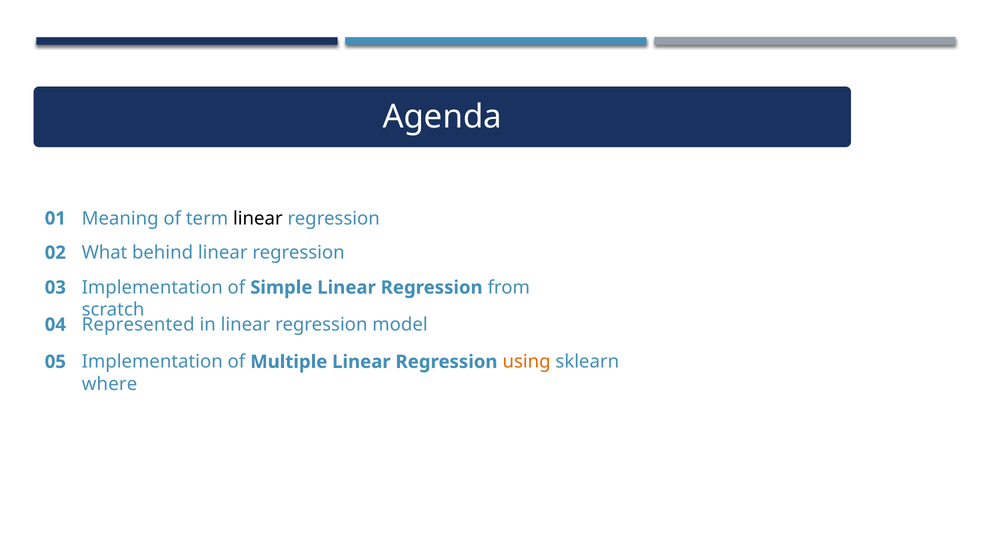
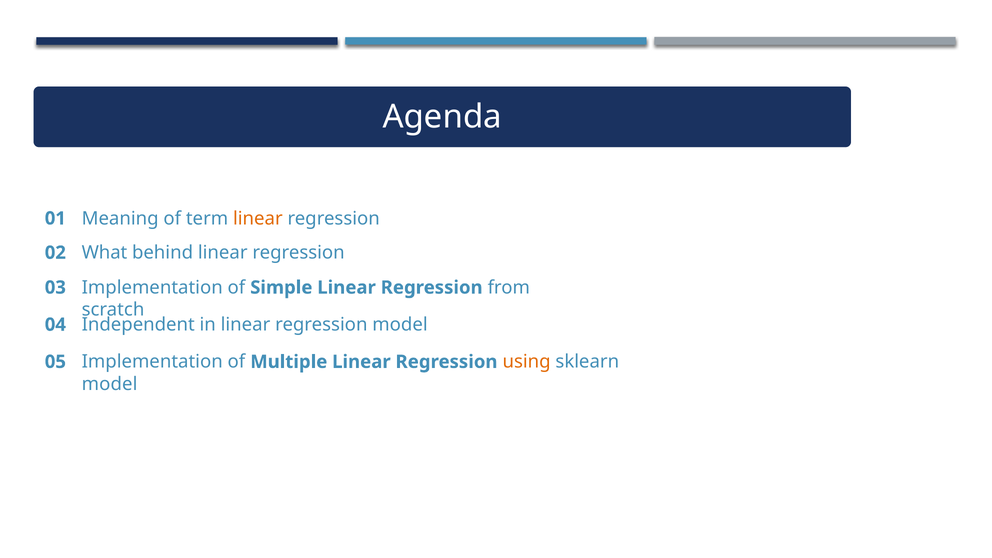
linear at (258, 218) colour: black -> orange
Represented: Represented -> Independent
where at (110, 384): where -> model
